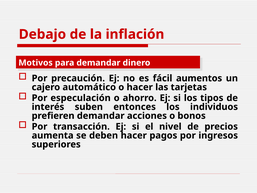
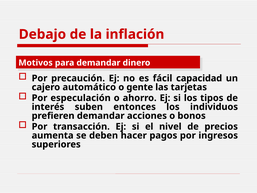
aumentos: aumentos -> capacidad
o hacer: hacer -> gente
